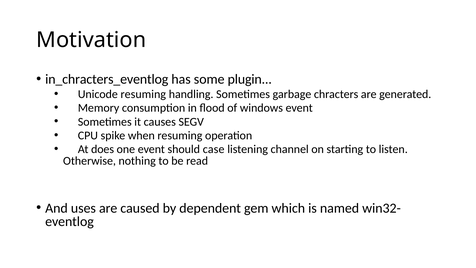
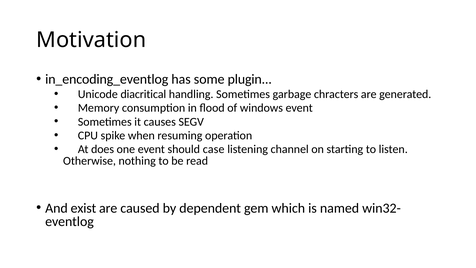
in_chracters_eventlog: in_chracters_eventlog -> in_encoding_eventlog
😰Unicode resuming: resuming -> diacritical
uses: uses -> exist
